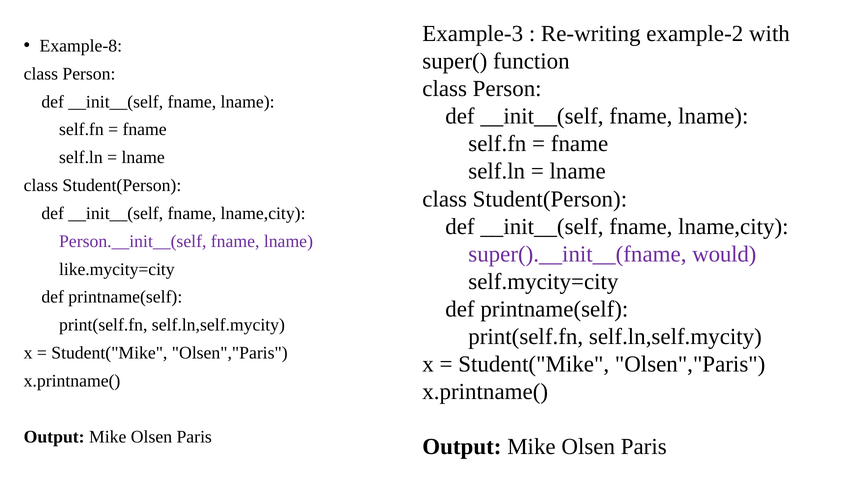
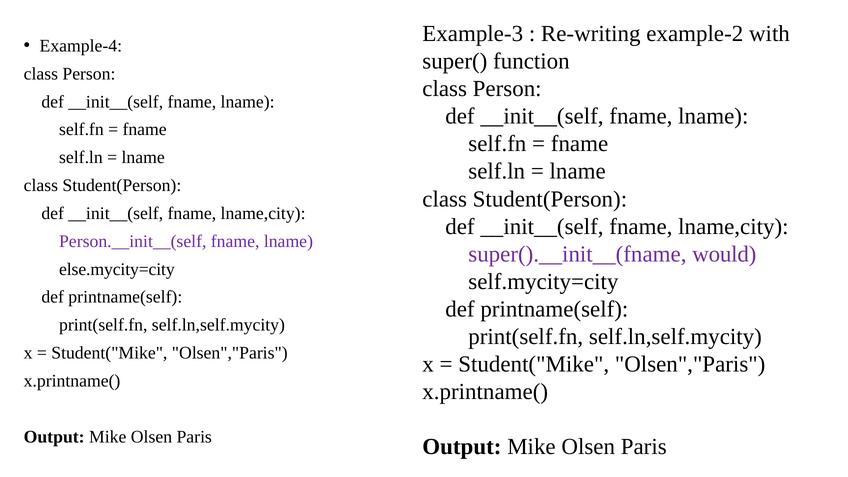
Example-8: Example-8 -> Example-4
like.mycity=city: like.mycity=city -> else.mycity=city
